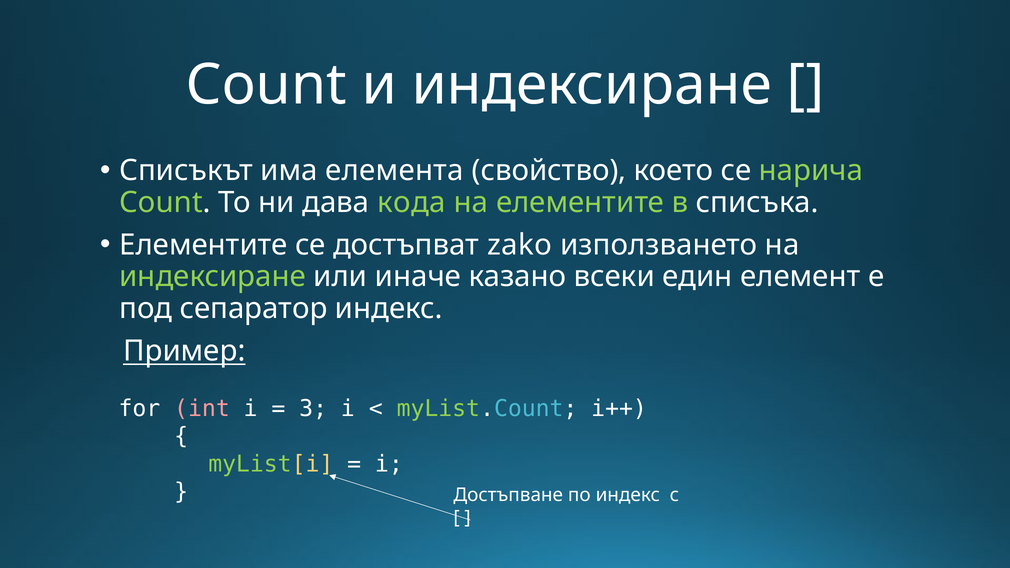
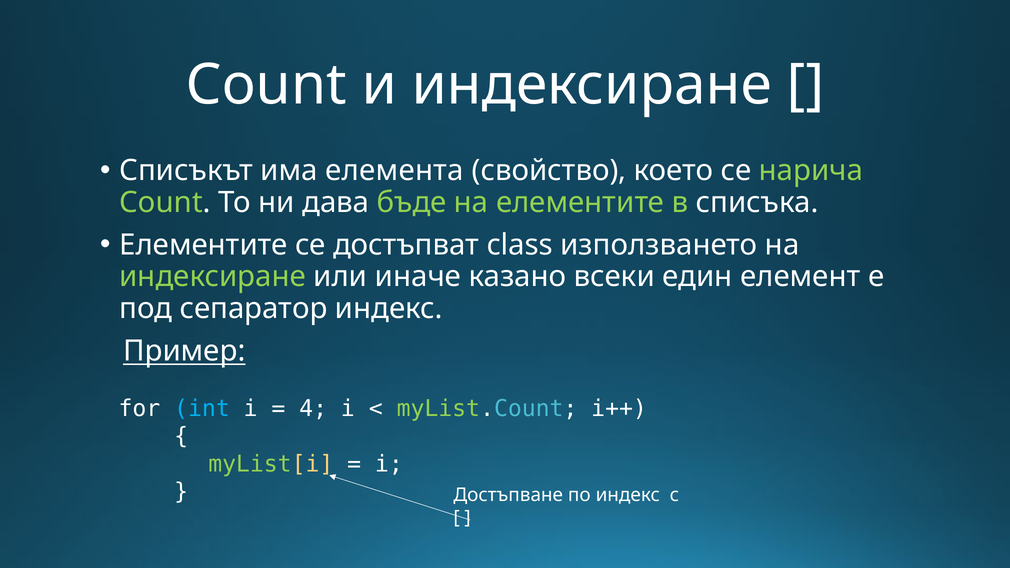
кода: кода -> бъде
zako: zako -> class
int colour: pink -> light blue
3: 3 -> 4
